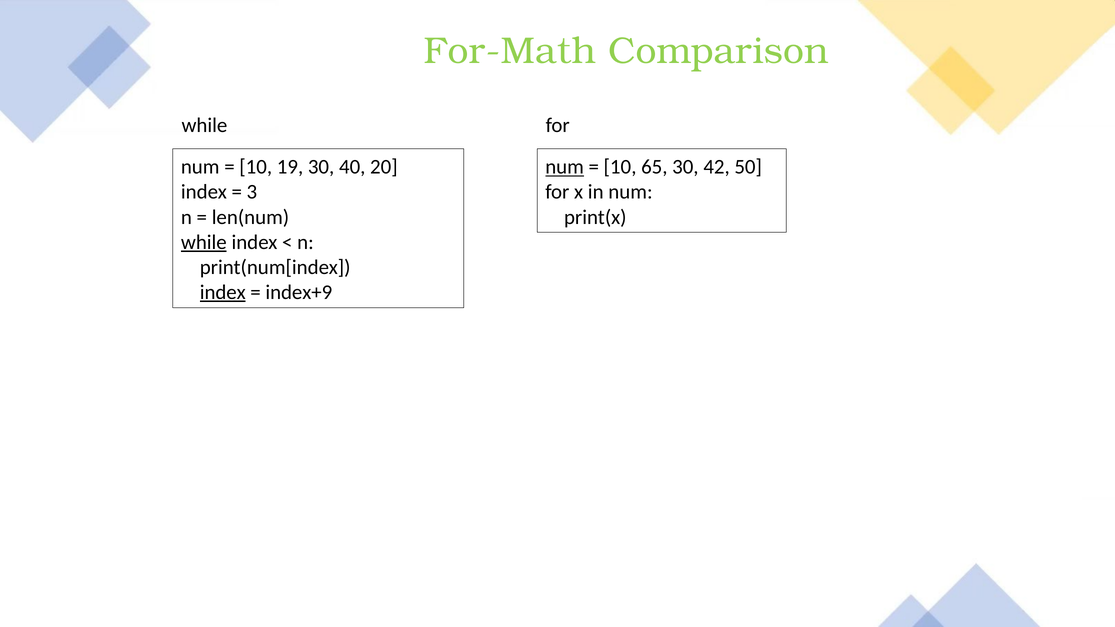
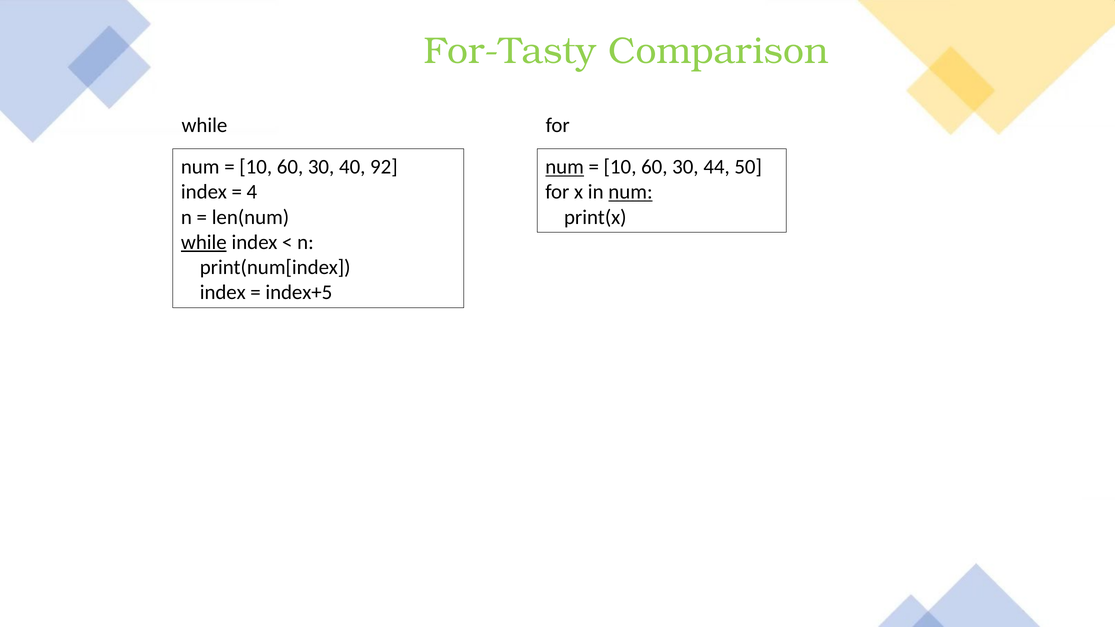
For-Math: For-Math -> For-Tasty
19 at (290, 167): 19 -> 60
20: 20 -> 92
65 at (654, 167): 65 -> 60
42: 42 -> 44
3: 3 -> 4
num at (630, 192) underline: none -> present
index at (223, 292) underline: present -> none
index+9: index+9 -> index+5
